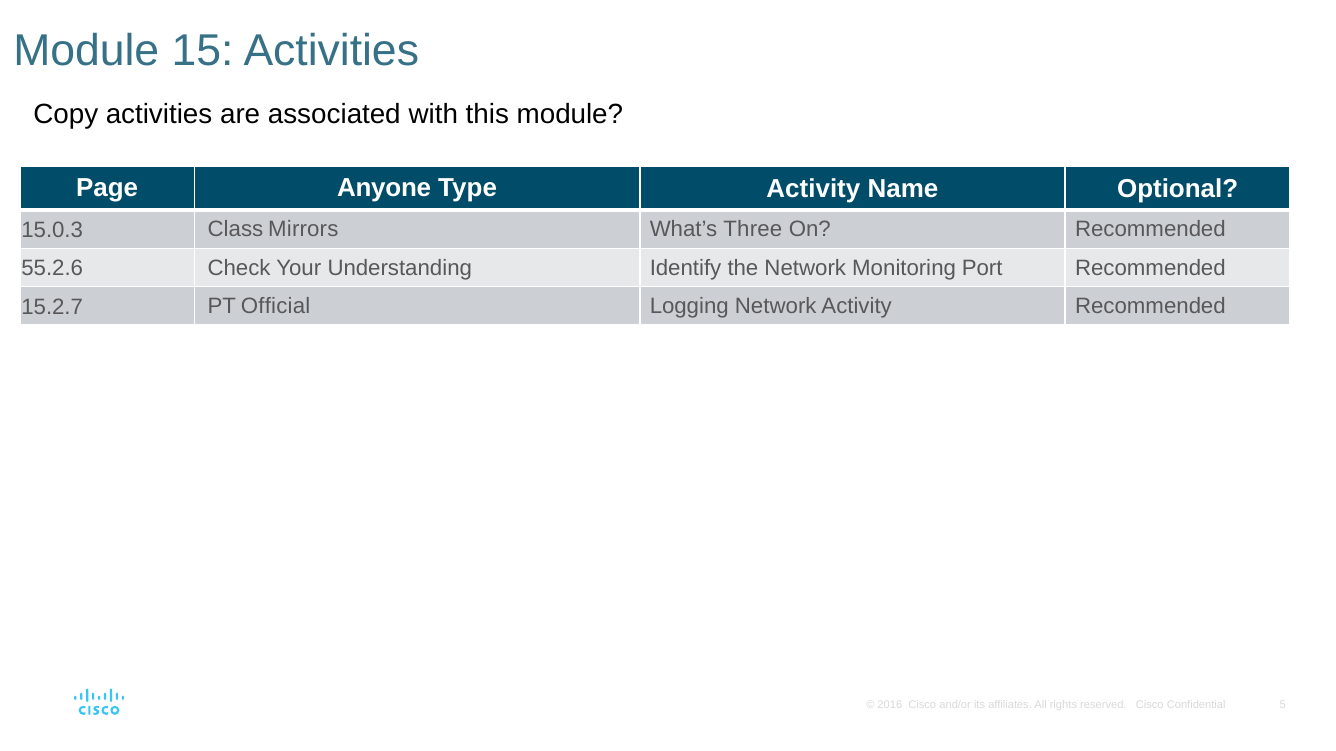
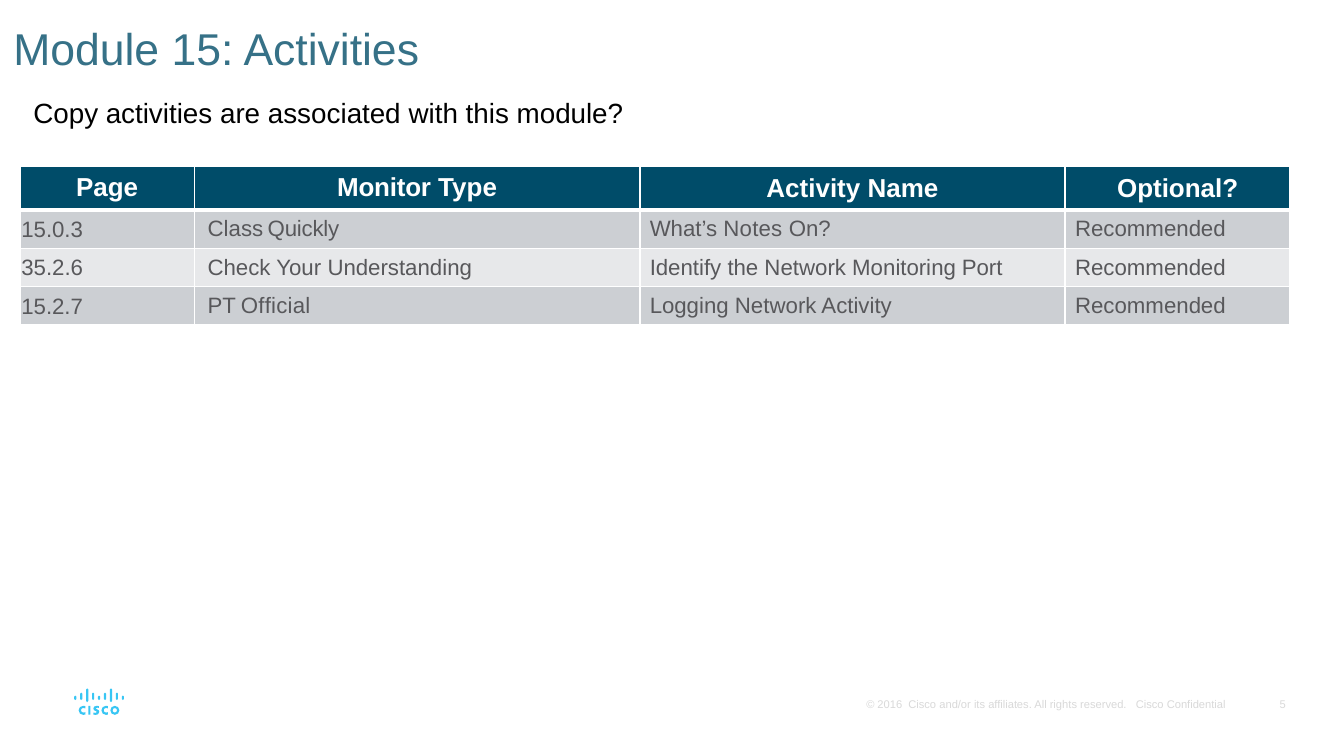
Anyone: Anyone -> Monitor
Mirrors: Mirrors -> Quickly
Three: Three -> Notes
55.2.6: 55.2.6 -> 35.2.6
